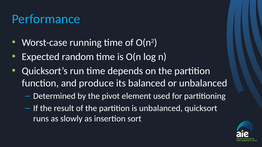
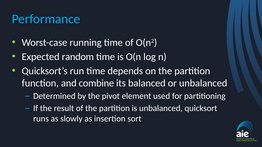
produce: produce -> combine
